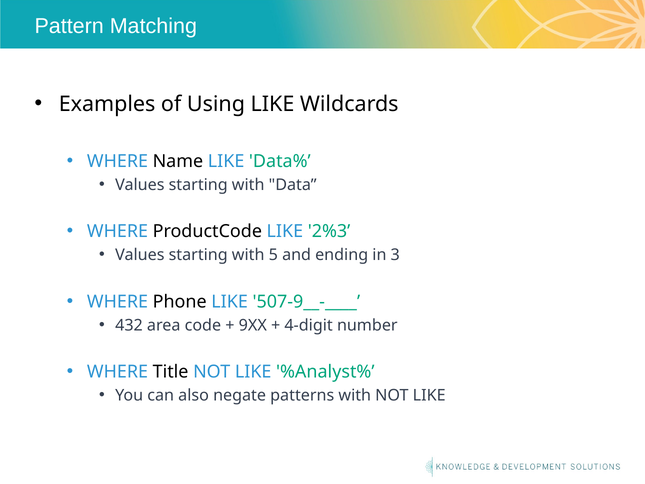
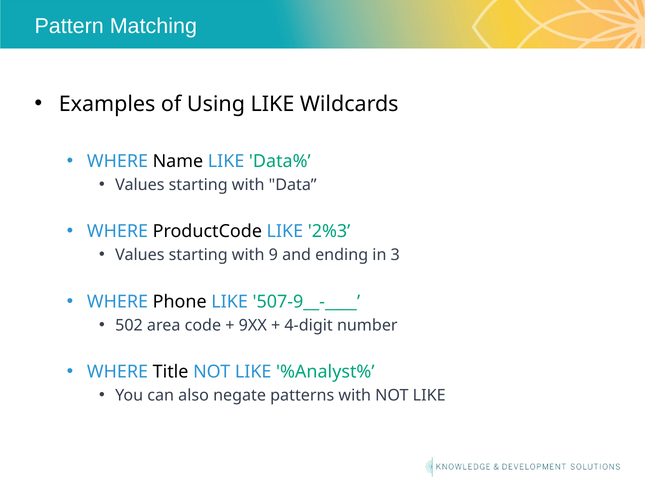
5: 5 -> 9
432: 432 -> 502
